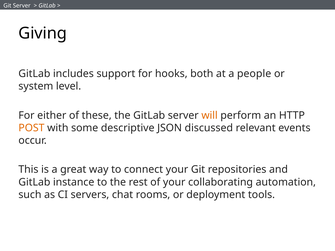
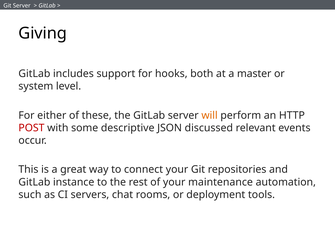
people: people -> master
POST colour: orange -> red
collaborating: collaborating -> maintenance
